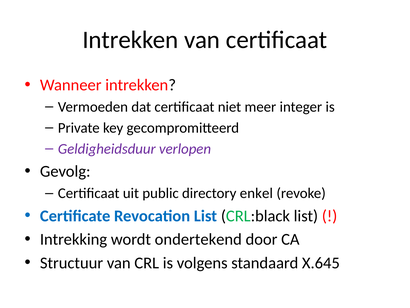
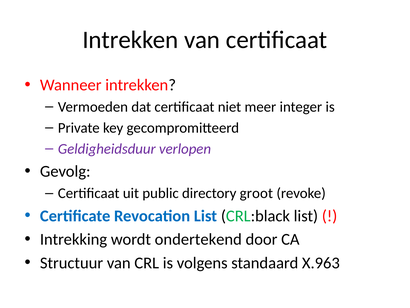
enkel: enkel -> groot
X.645: X.645 -> X.963
